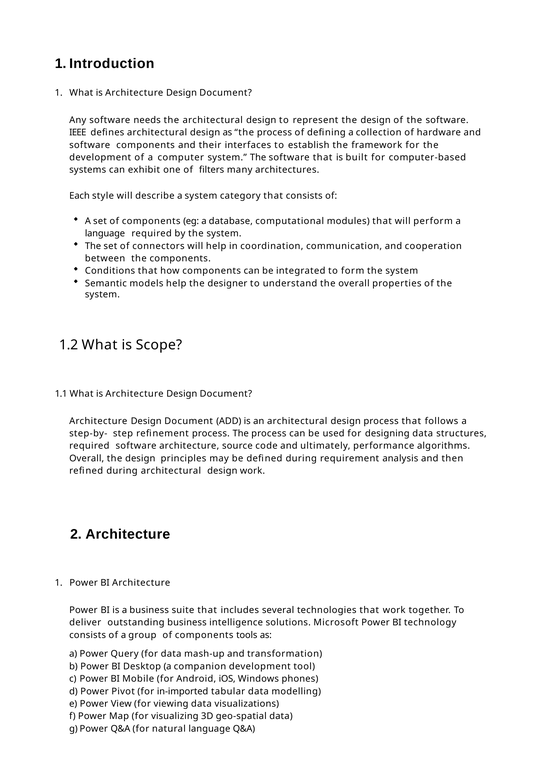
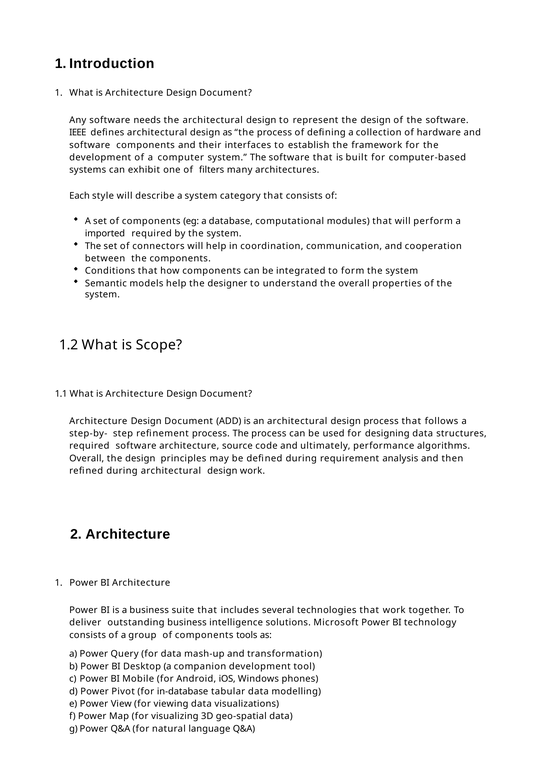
language at (105, 233): language -> imported
in-imported: in-imported -> in-database
